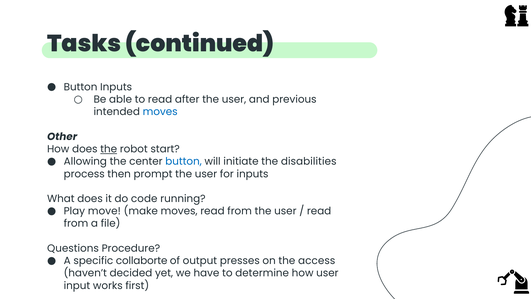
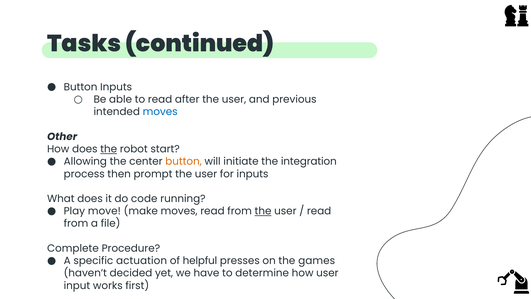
button at (184, 161) colour: blue -> orange
disabilities: disabilities -> integration
the at (263, 211) underline: none -> present
Questions: Questions -> Complete
collaborte: collaborte -> actuation
output: output -> helpful
access: access -> games
